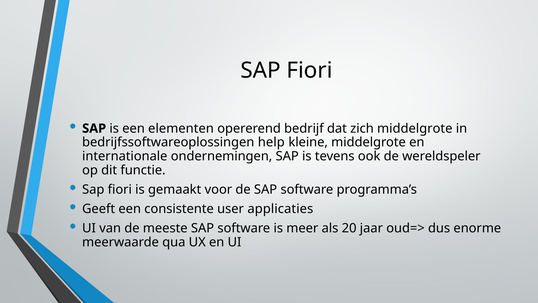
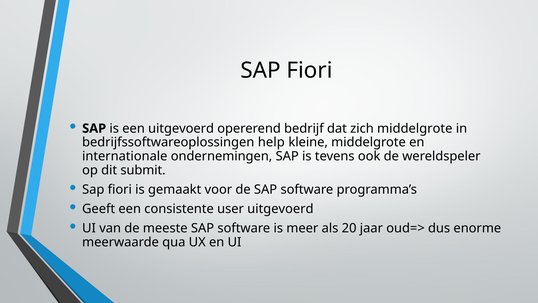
een elementen: elementen -> uitgevoerd
functie: functie -> submit
user applicaties: applicaties -> uitgevoerd
